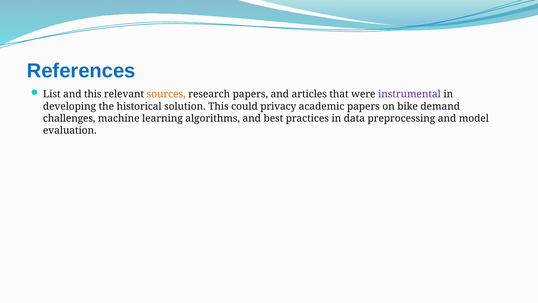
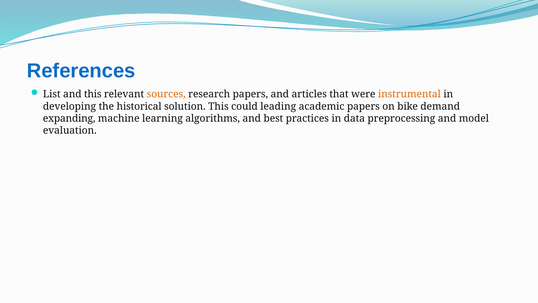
instrumental colour: purple -> orange
privacy: privacy -> leading
challenges: challenges -> expanding
